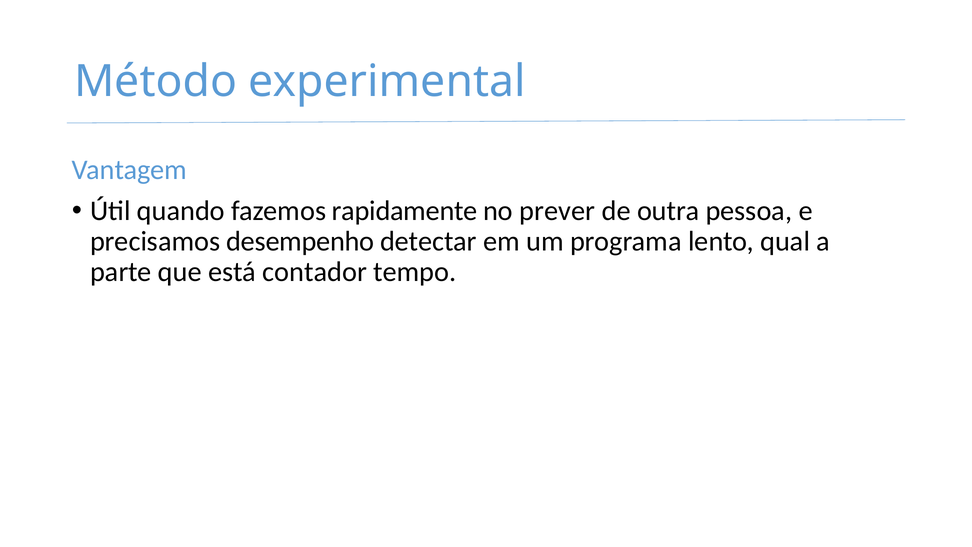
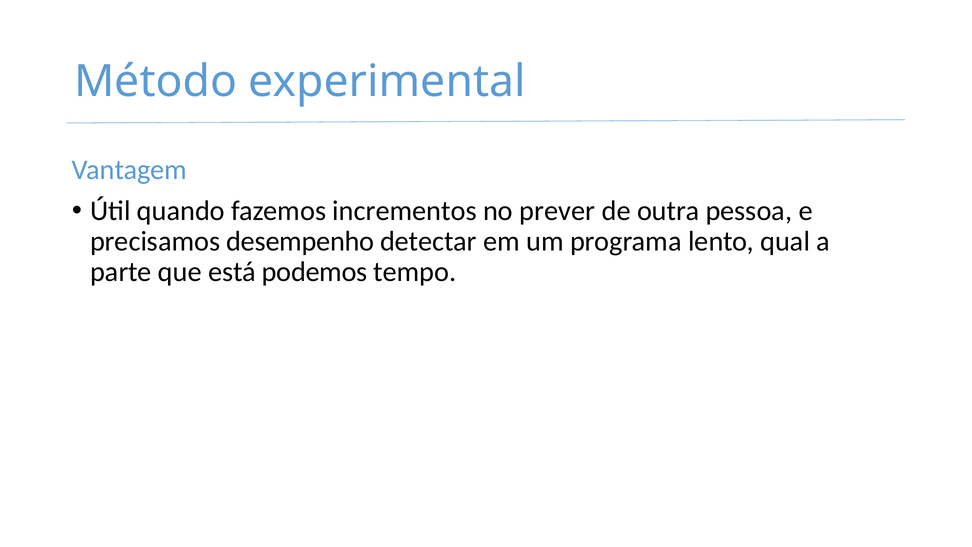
rapidamente: rapidamente -> incrementos
contador: contador -> podemos
